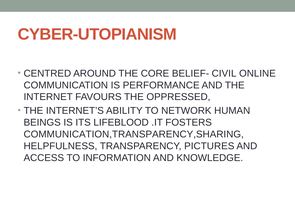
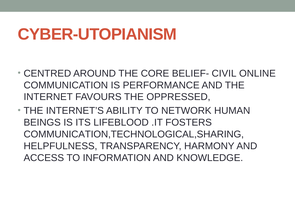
COMMUNICATION,TRANSPARENCY,SHARING: COMMUNICATION,TRANSPARENCY,SHARING -> COMMUNICATION,TECHNOLOGICAL,SHARING
PICTURES: PICTURES -> HARMONY
